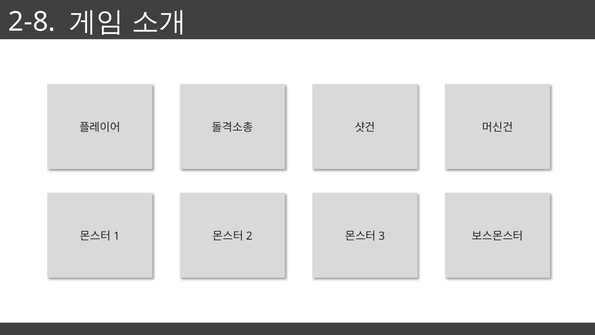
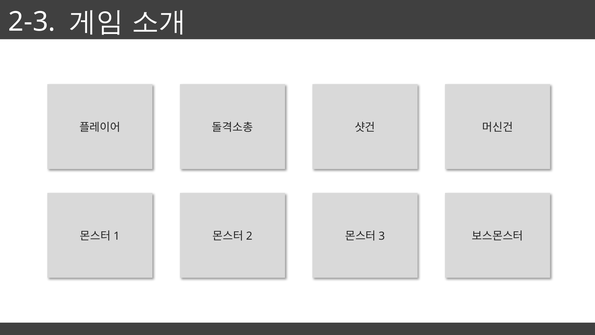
2-8: 2-8 -> 2-3
